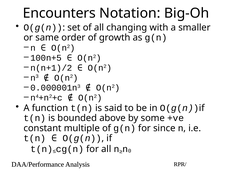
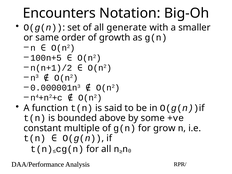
changing: changing -> generate
since: since -> grow
